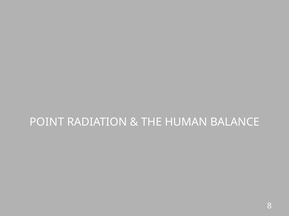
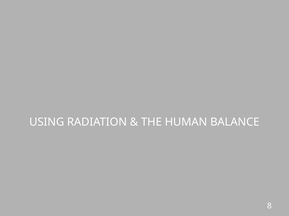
POINT: POINT -> USING
